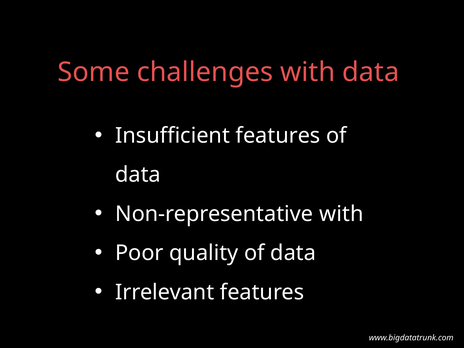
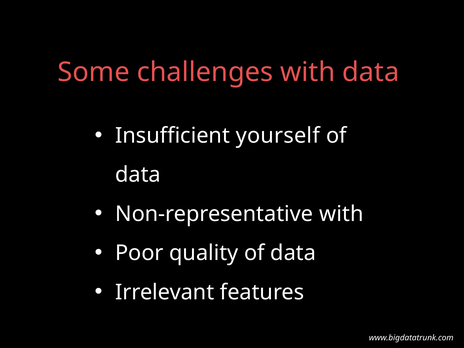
Insufficient features: features -> yourself
